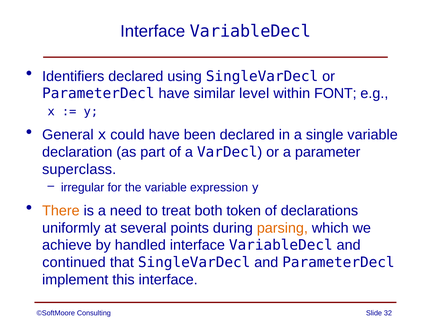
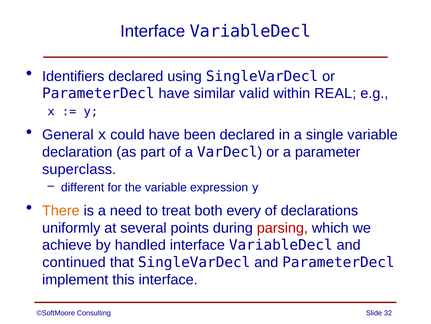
level: level -> valid
FONT: FONT -> REAL
irregular: irregular -> different
token: token -> every
parsing colour: orange -> red
